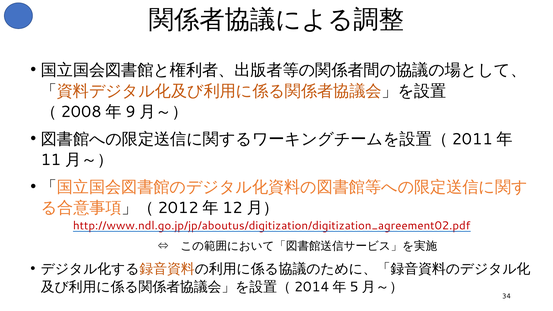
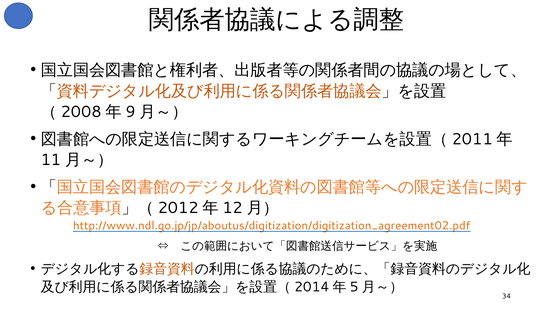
http://www.ndl.go.jp/jp/aboutus/digitization/digitization_agreement02.pdf colour: red -> orange
